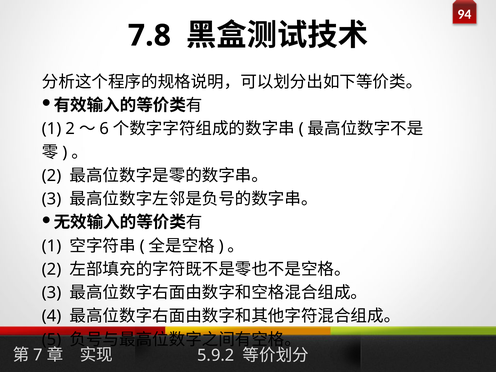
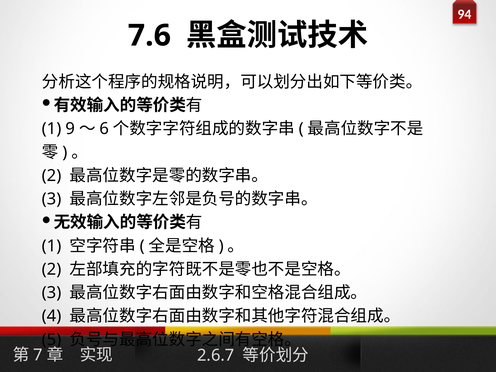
7.8: 7.8 -> 7.6
1 2: 2 -> 9
5.9.2: 5.9.2 -> 2.6.7
